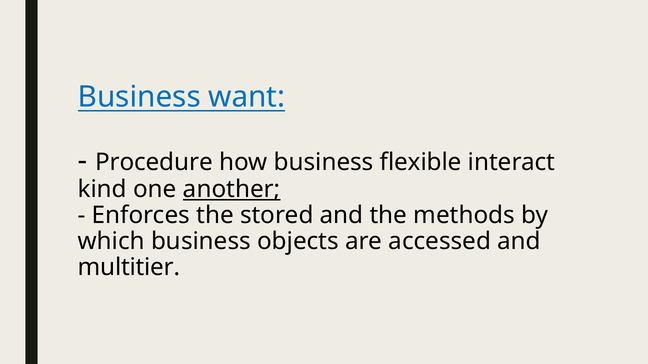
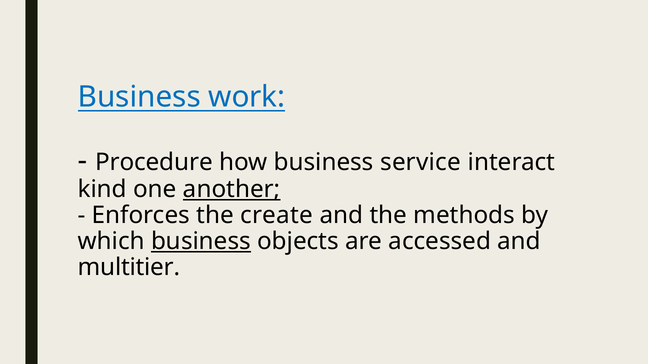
want: want -> work
flexible: flexible -> service
stored: stored -> create
business at (201, 241) underline: none -> present
